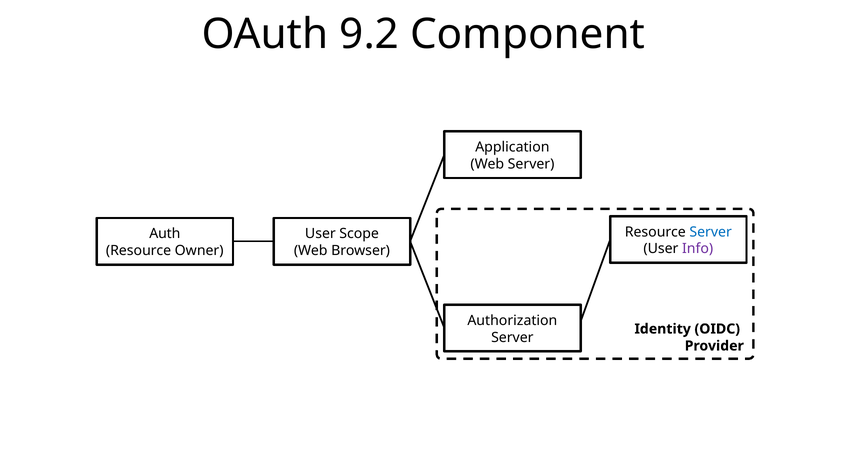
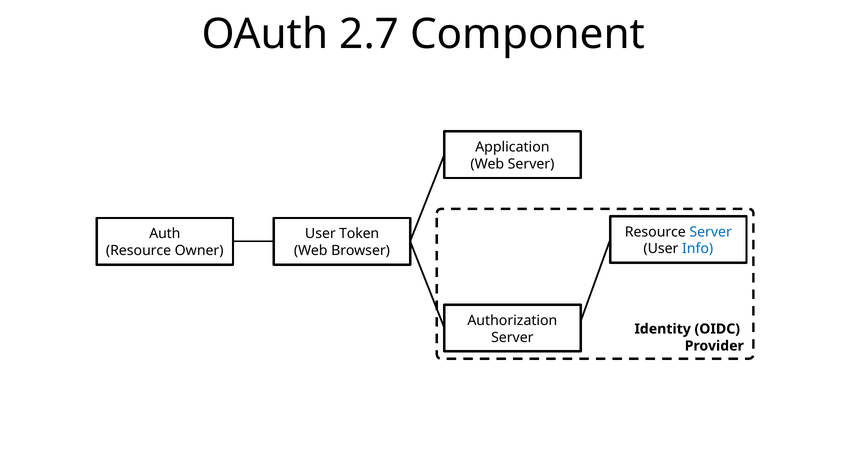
9.2: 9.2 -> 2.7
Scope: Scope -> Token
Info colour: purple -> blue
